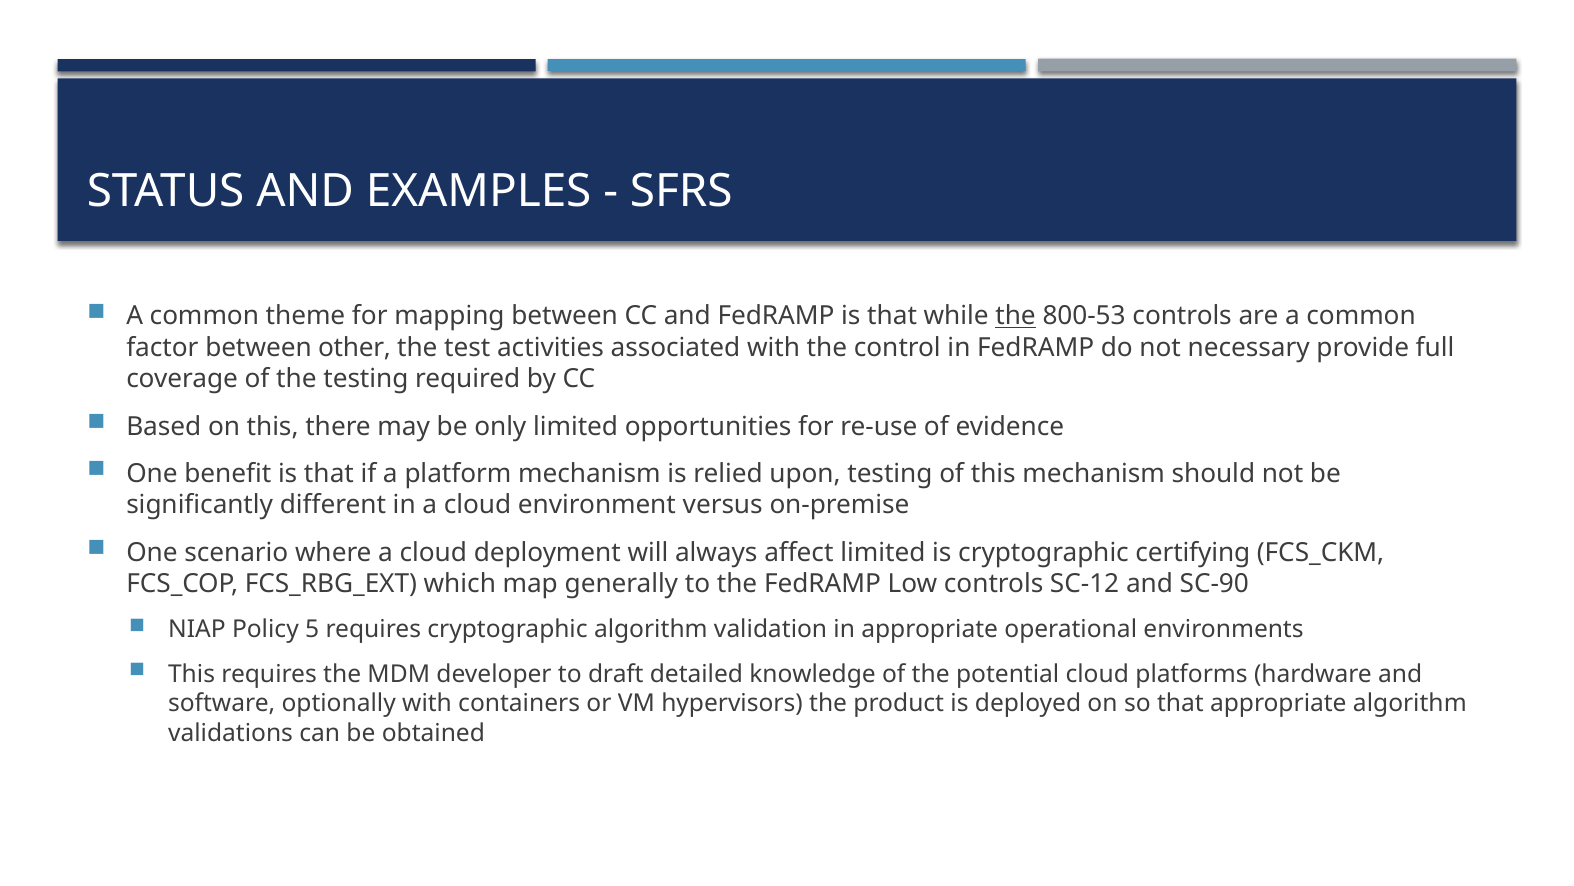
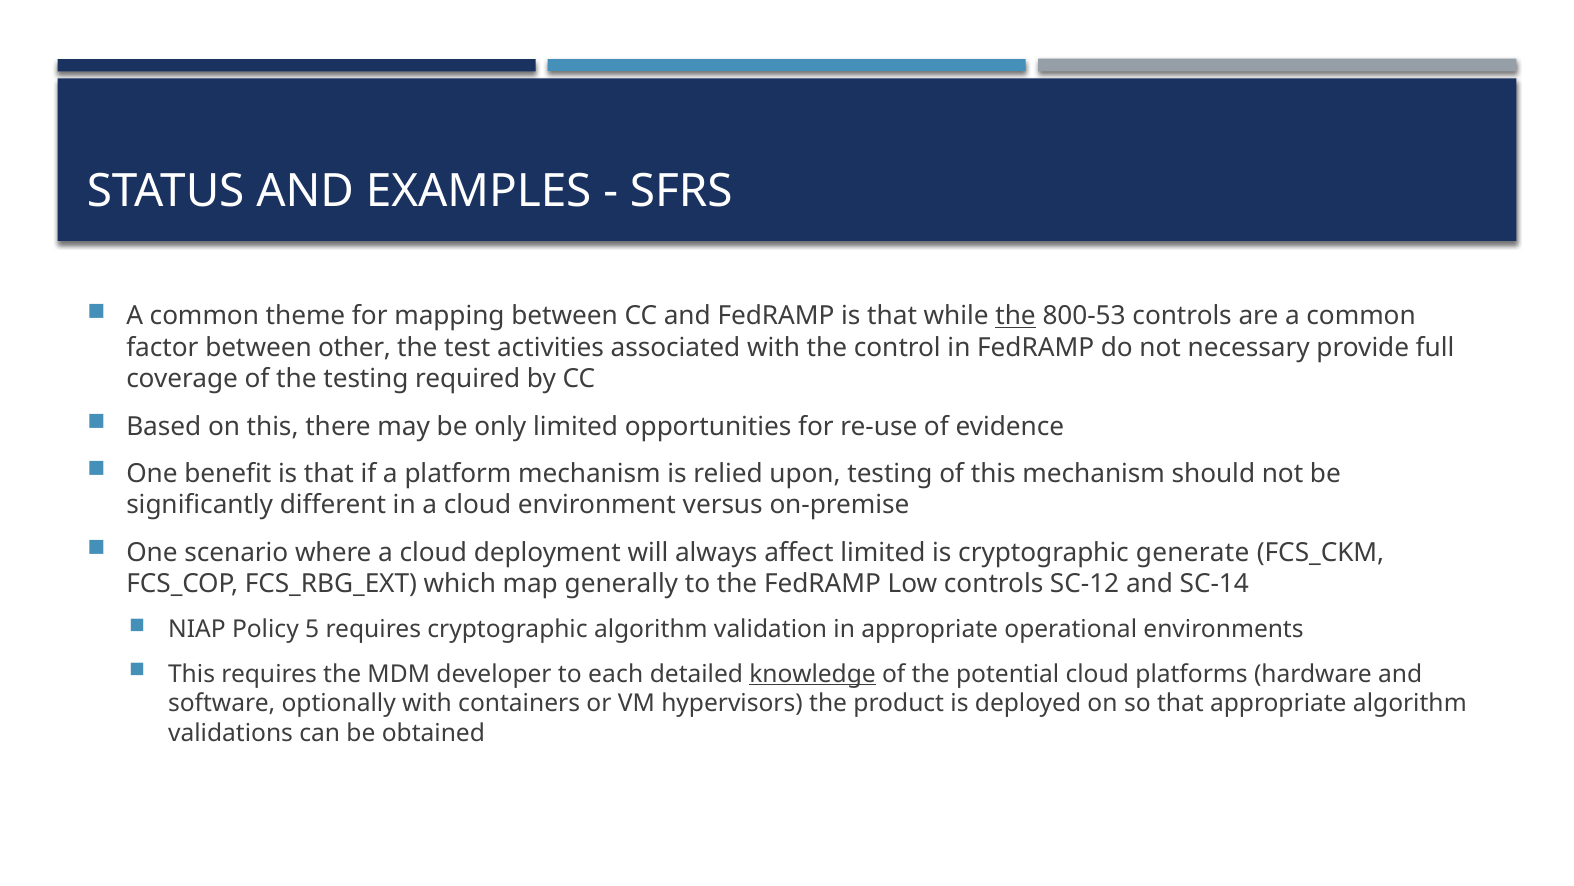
certifying: certifying -> generate
SC-90: SC-90 -> SC-14
draft: draft -> each
knowledge underline: none -> present
